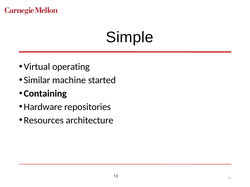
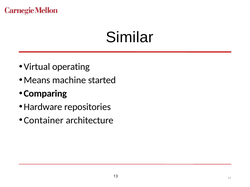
Simple: Simple -> Similar
Similar: Similar -> Means
Containing: Containing -> Comparing
Resources: Resources -> Container
